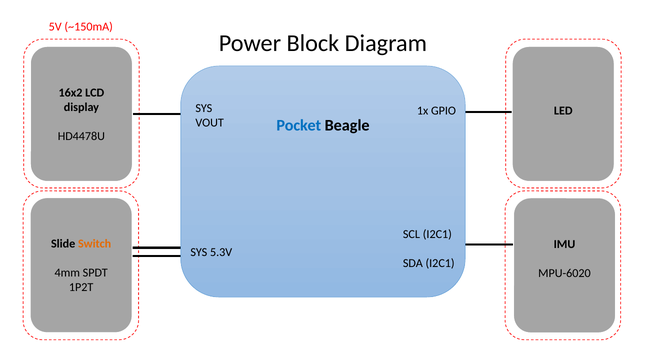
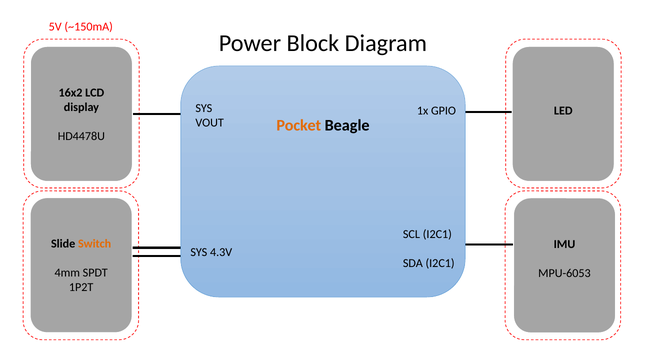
Pocket colour: blue -> orange
5.3V: 5.3V -> 4.3V
MPU-6020: MPU-6020 -> MPU-6053
